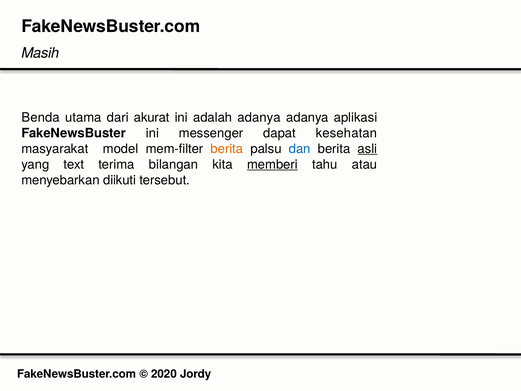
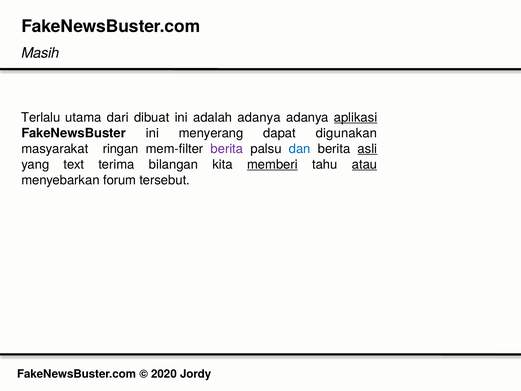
Benda: Benda -> Terlalu
akurat: akurat -> dibuat
aplikasi underline: none -> present
messenger: messenger -> menyerang
kesehatan: kesehatan -> digunakan
model: model -> ringan
berita at (227, 149) colour: orange -> purple
atau underline: none -> present
diikuti: diikuti -> forum
